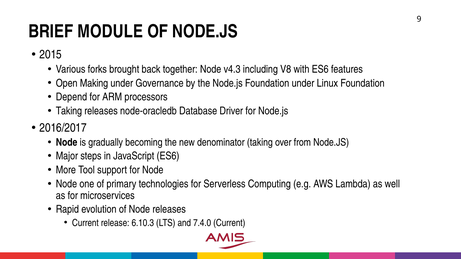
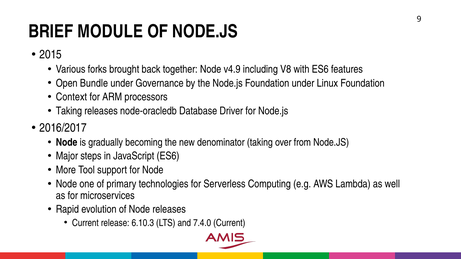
v4.3: v4.3 -> v4.9
Making: Making -> Bundle
Depend: Depend -> Context
